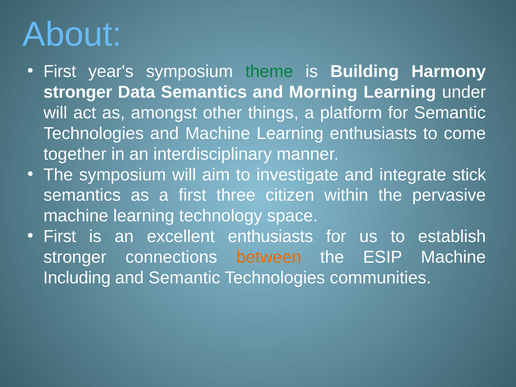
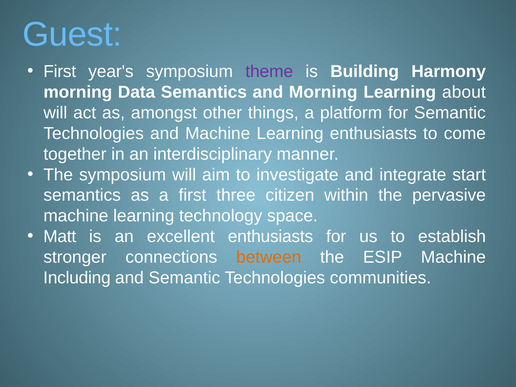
About: About -> Guest
theme colour: green -> purple
stronger at (78, 92): stronger -> morning
under: under -> about
stick: stick -> start
First at (60, 237): First -> Matt
